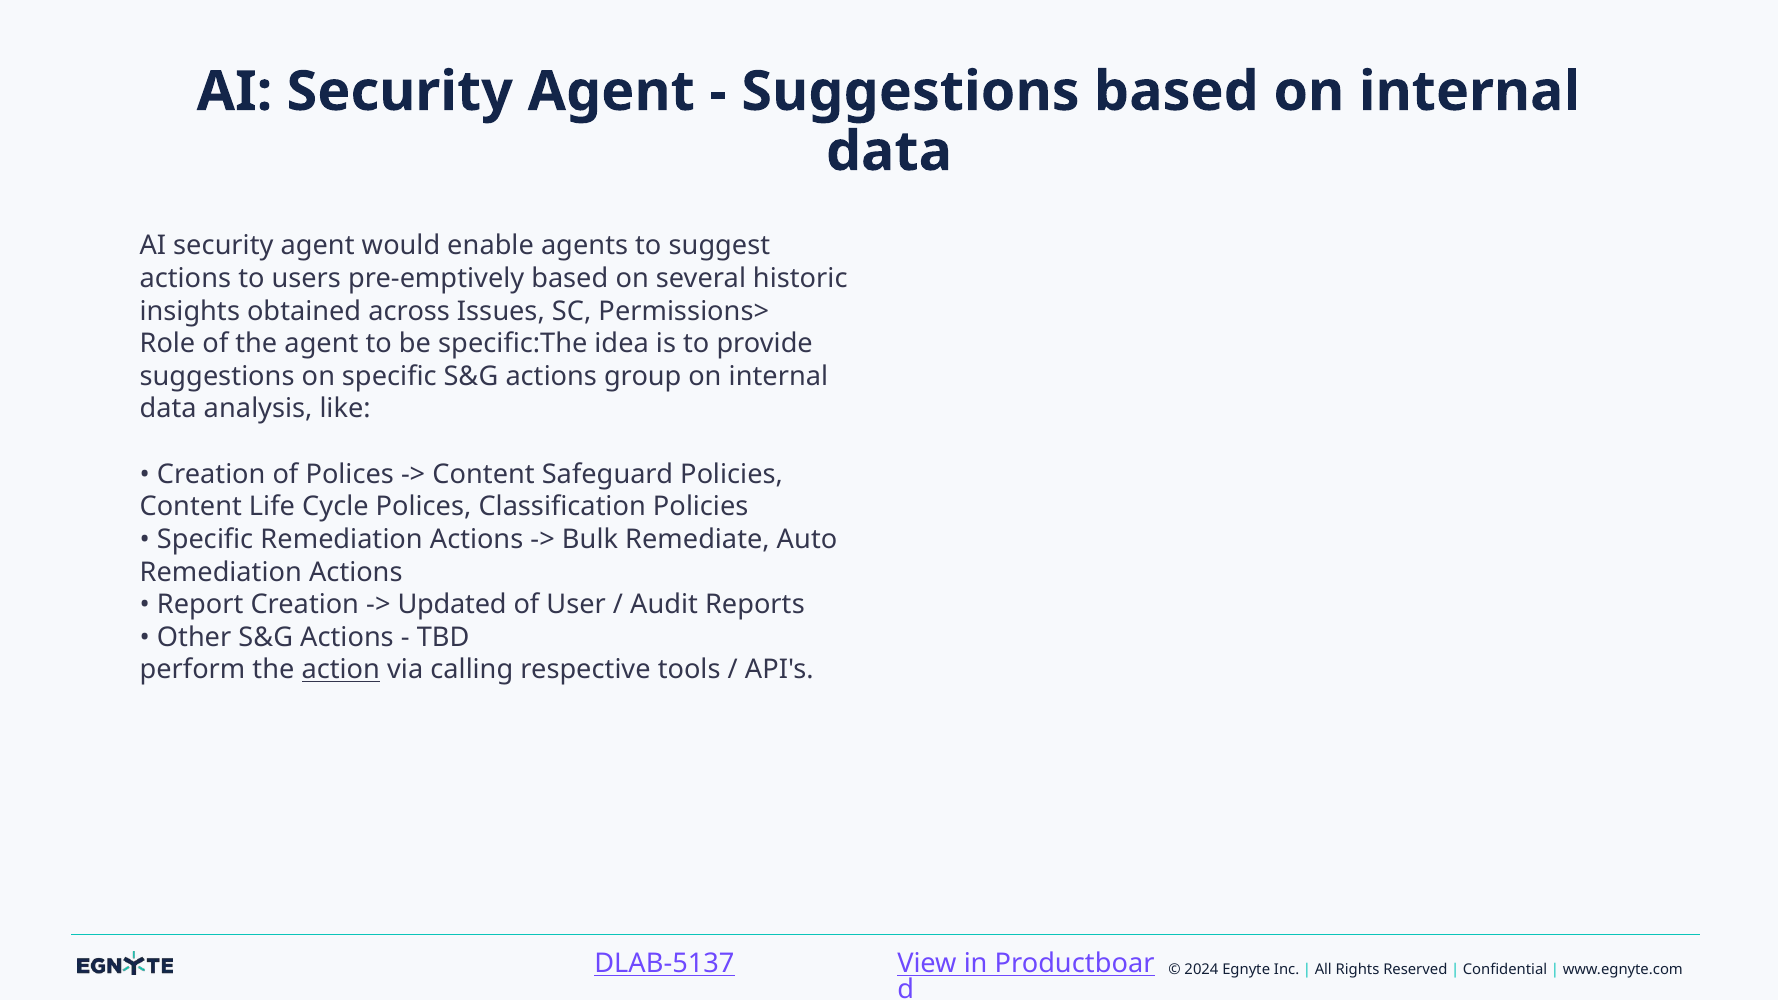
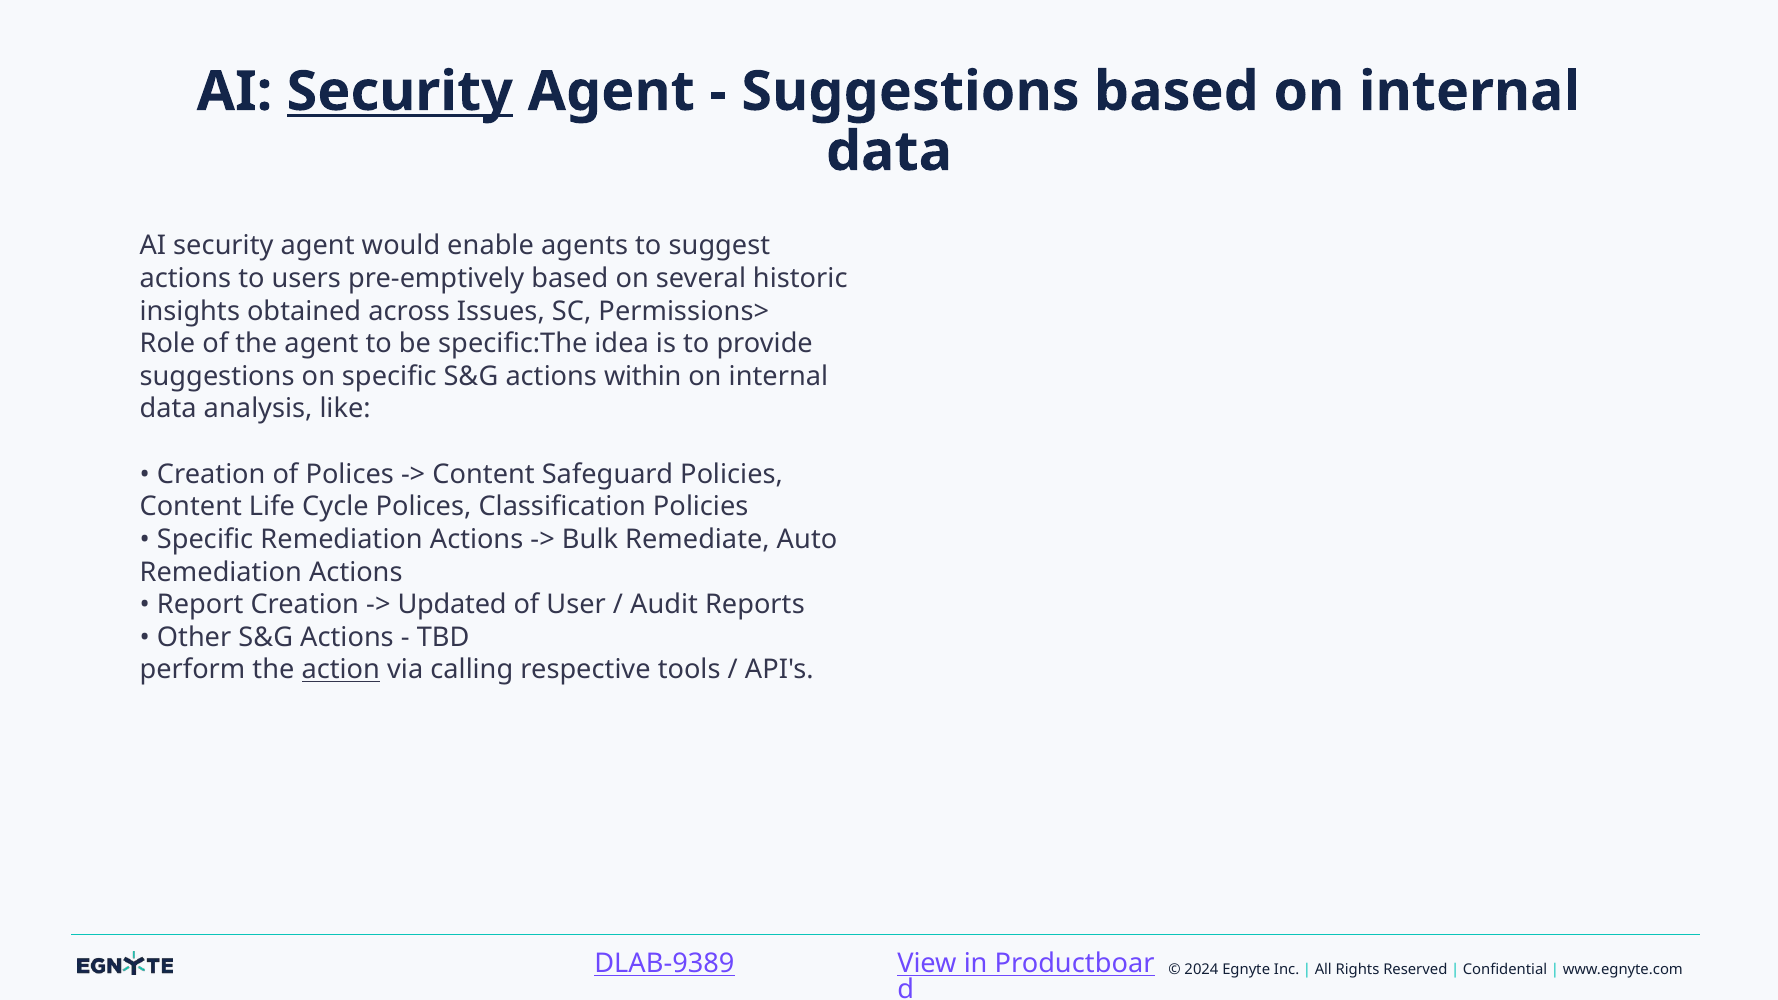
Security at (400, 92) underline: none -> present
group: group -> within
DLAB-5137: DLAB-5137 -> DLAB-9389
